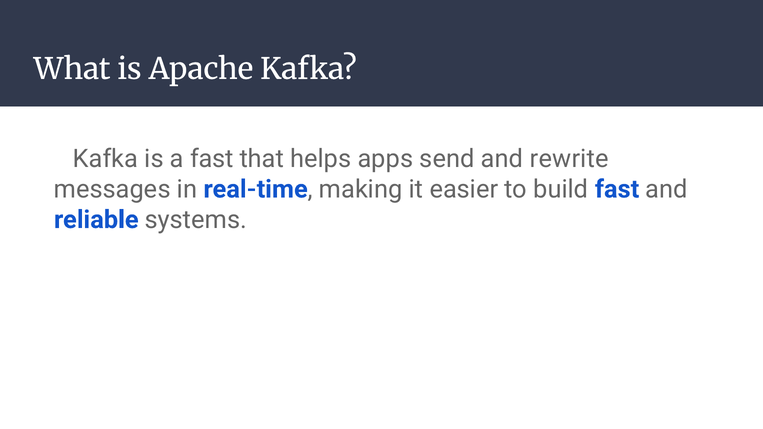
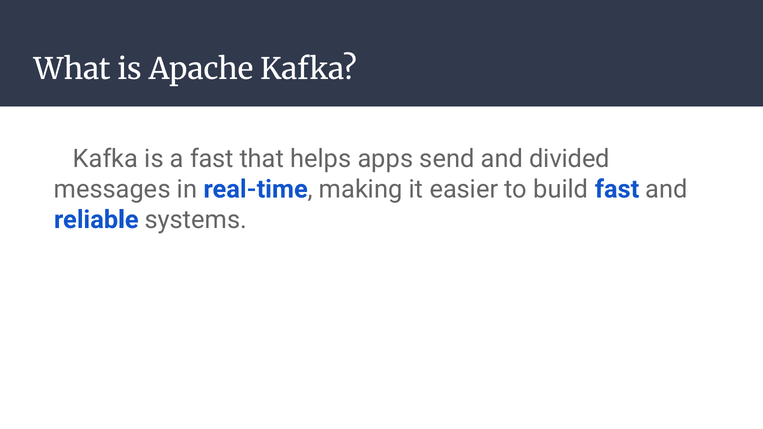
rewrite: rewrite -> divided
